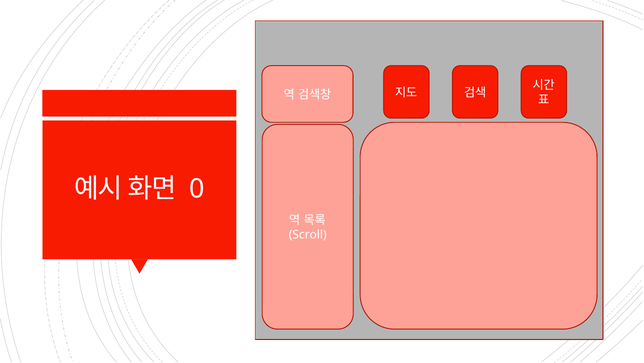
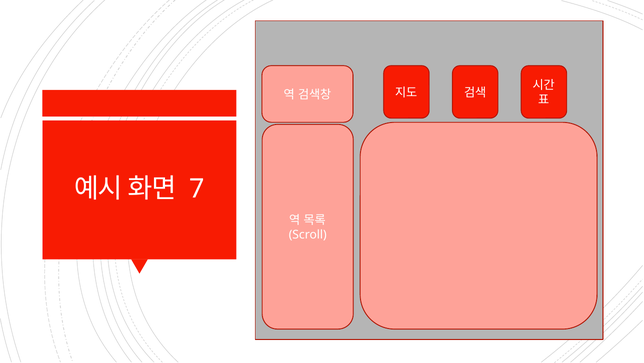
0: 0 -> 7
